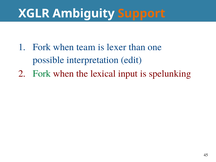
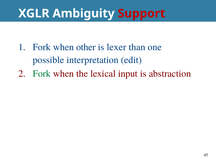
Support colour: orange -> red
team: team -> other
spelunking: spelunking -> abstraction
